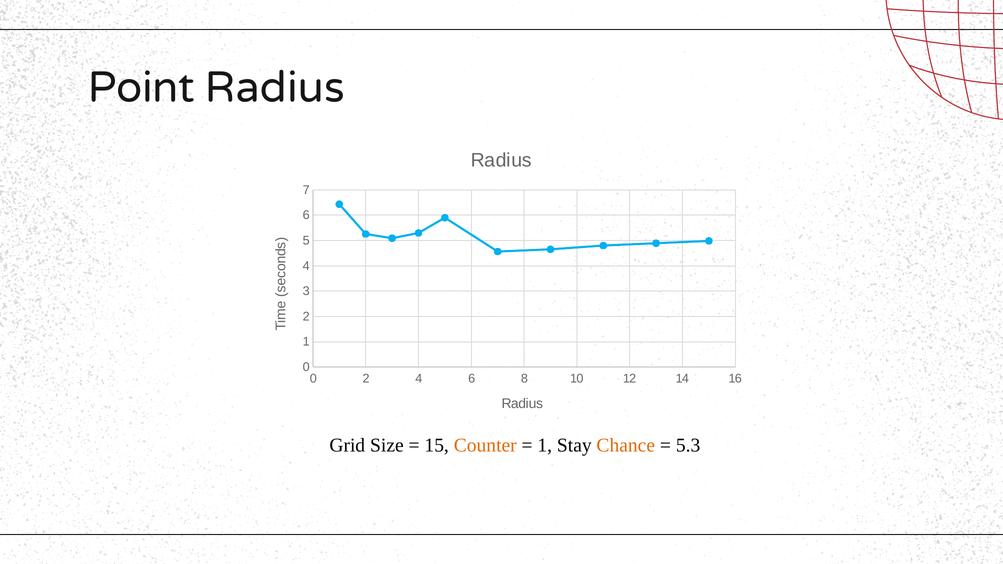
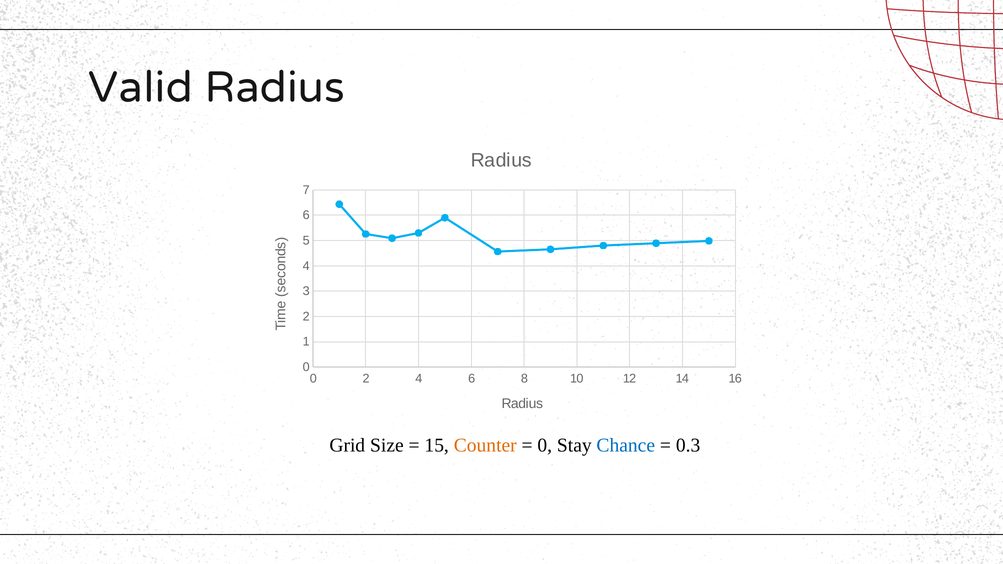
Point: Point -> Valid
1 at (545, 445): 1 -> 0
Chance colour: orange -> blue
5.3: 5.3 -> 0.3
